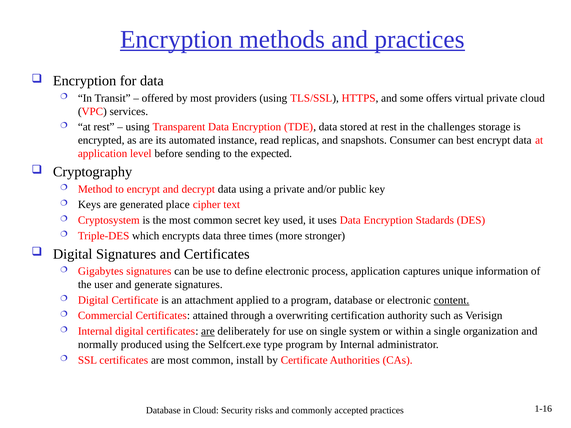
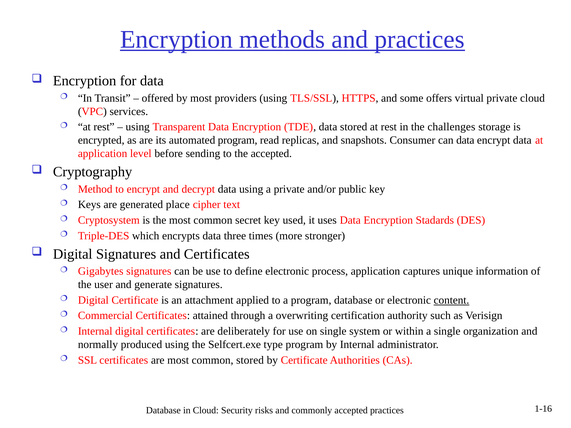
automated instance: instance -> program
can best: best -> data
the expected: expected -> accepted
are at (208, 331) underline: present -> none
common install: install -> stored
